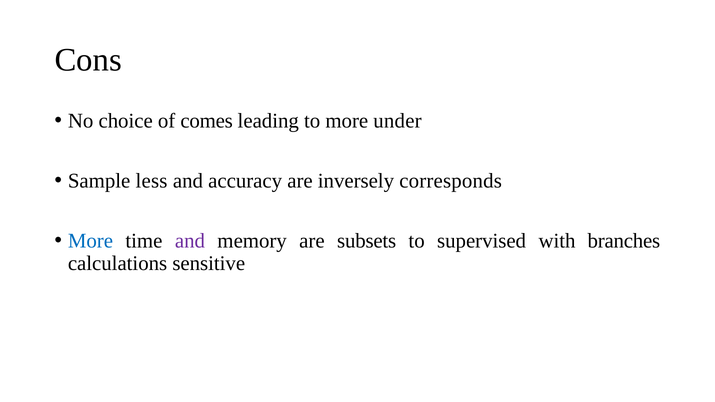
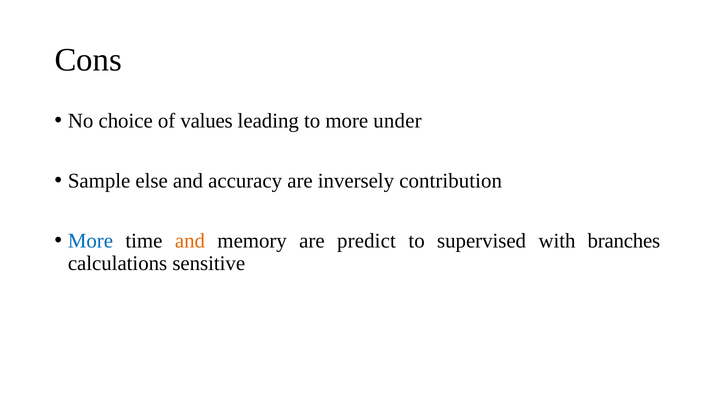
comes: comes -> values
less: less -> else
corresponds: corresponds -> contribution
and at (190, 241) colour: purple -> orange
subsets: subsets -> predict
